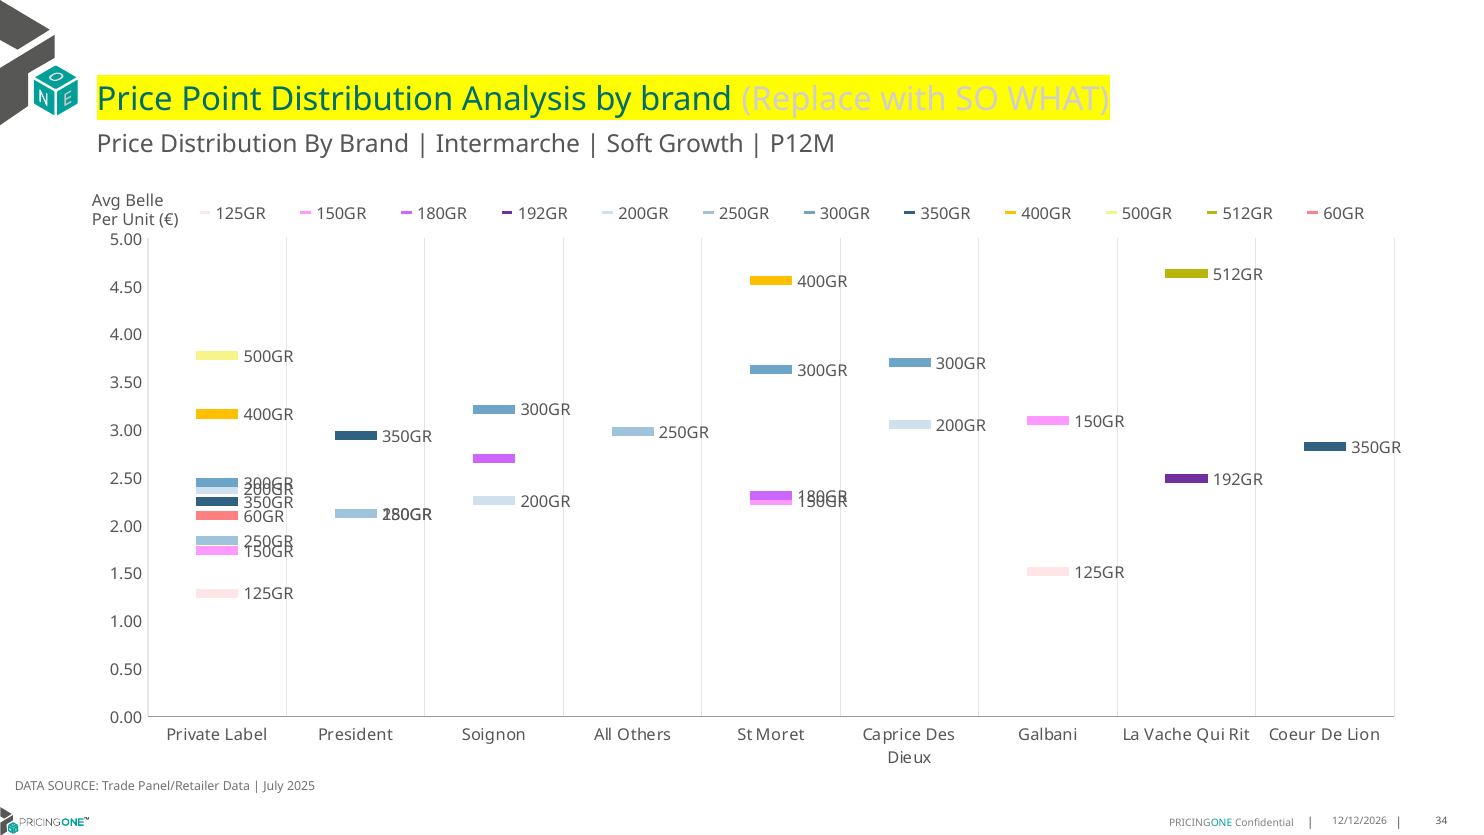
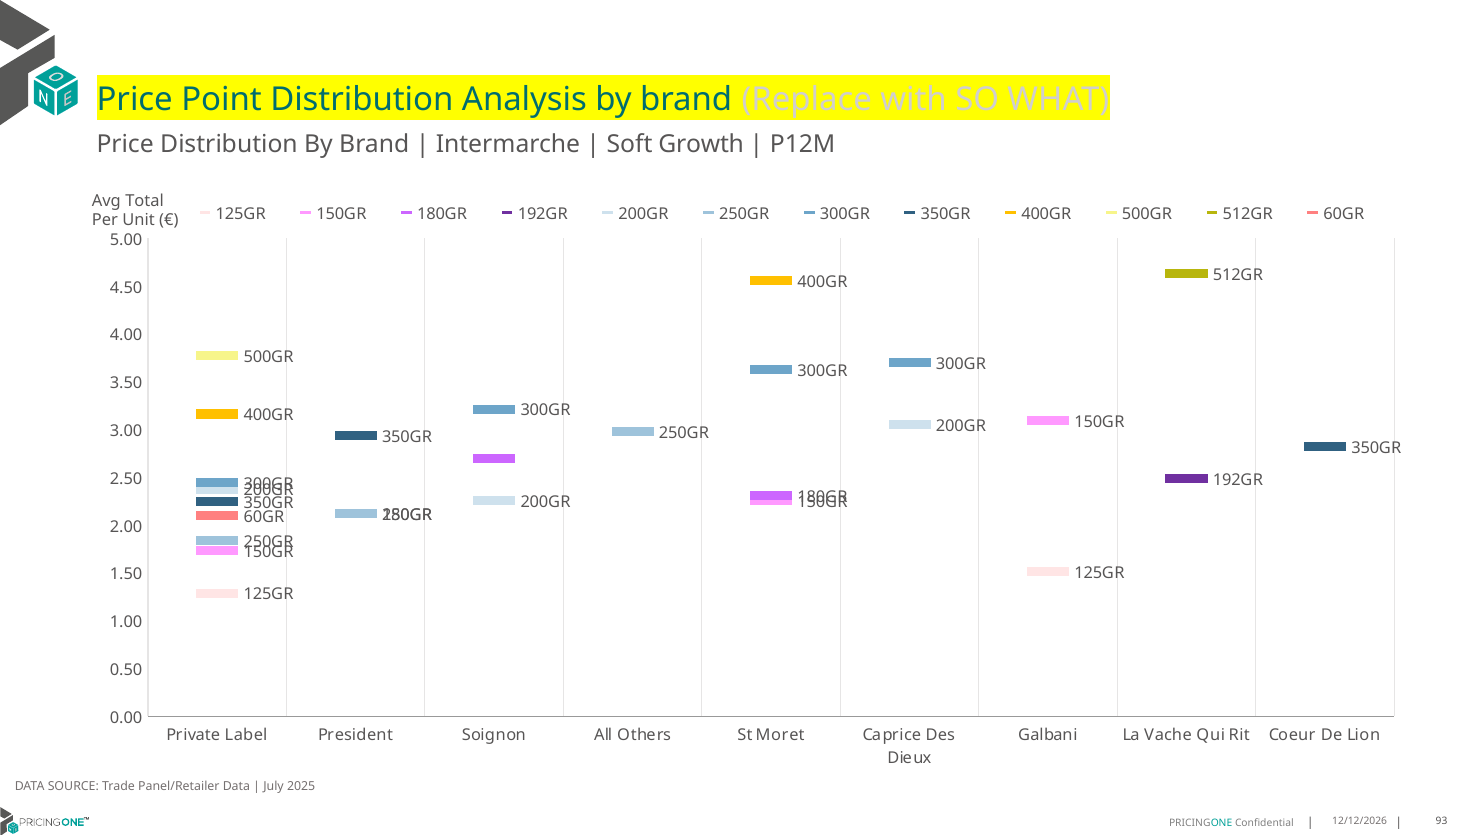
Belle: Belle -> Total
34: 34 -> 93
